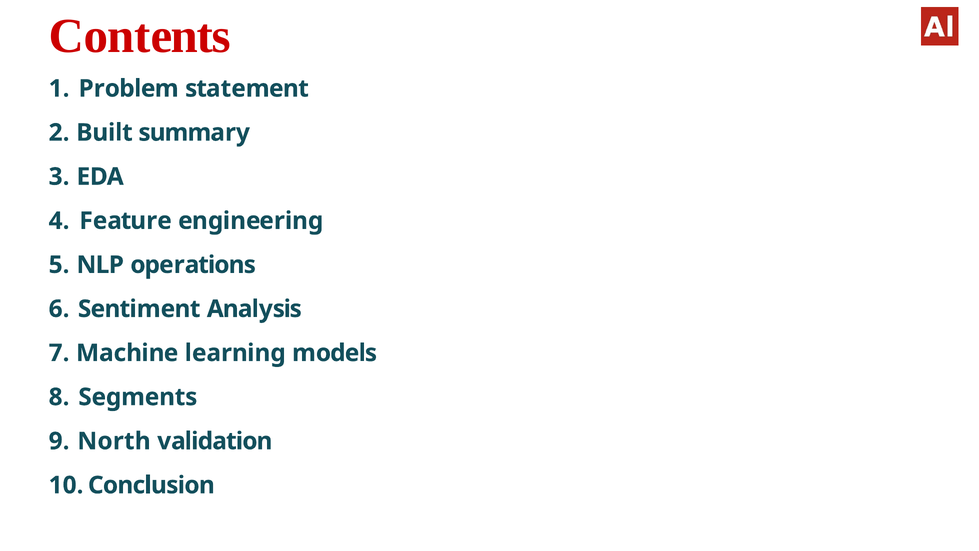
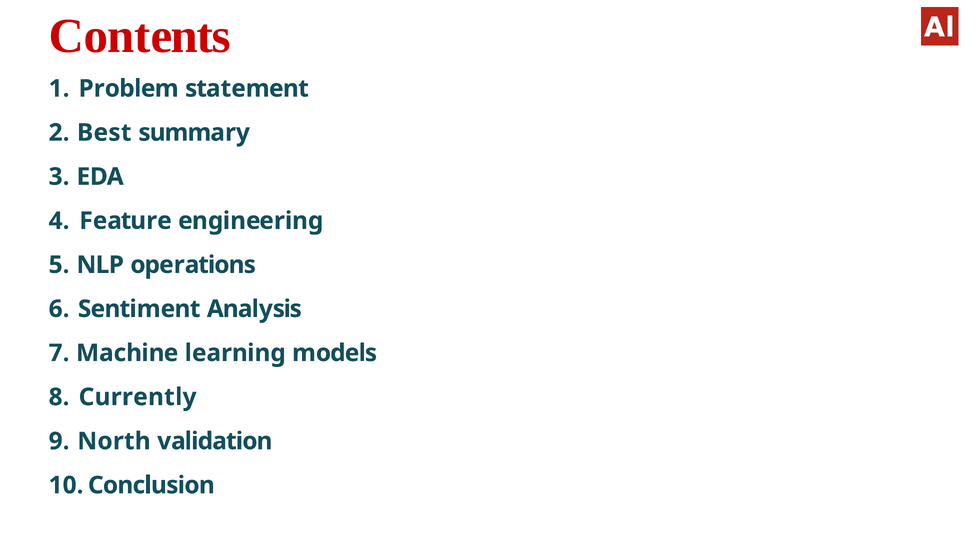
Built: Built -> Best
Segments: Segments -> Currently
